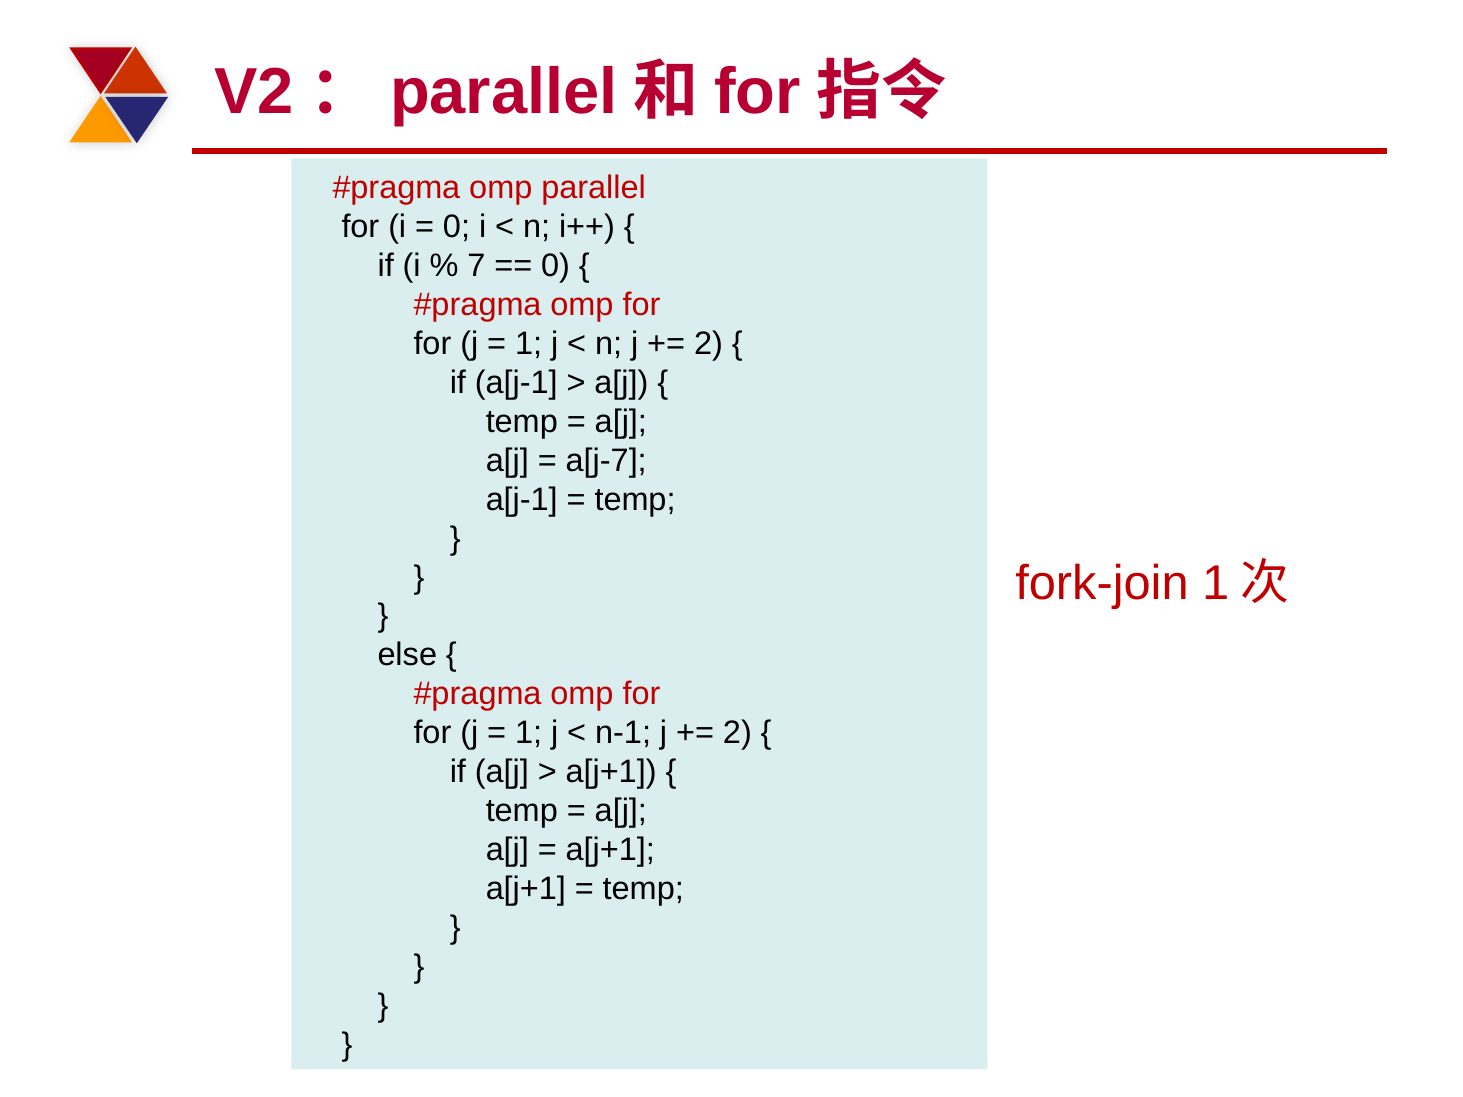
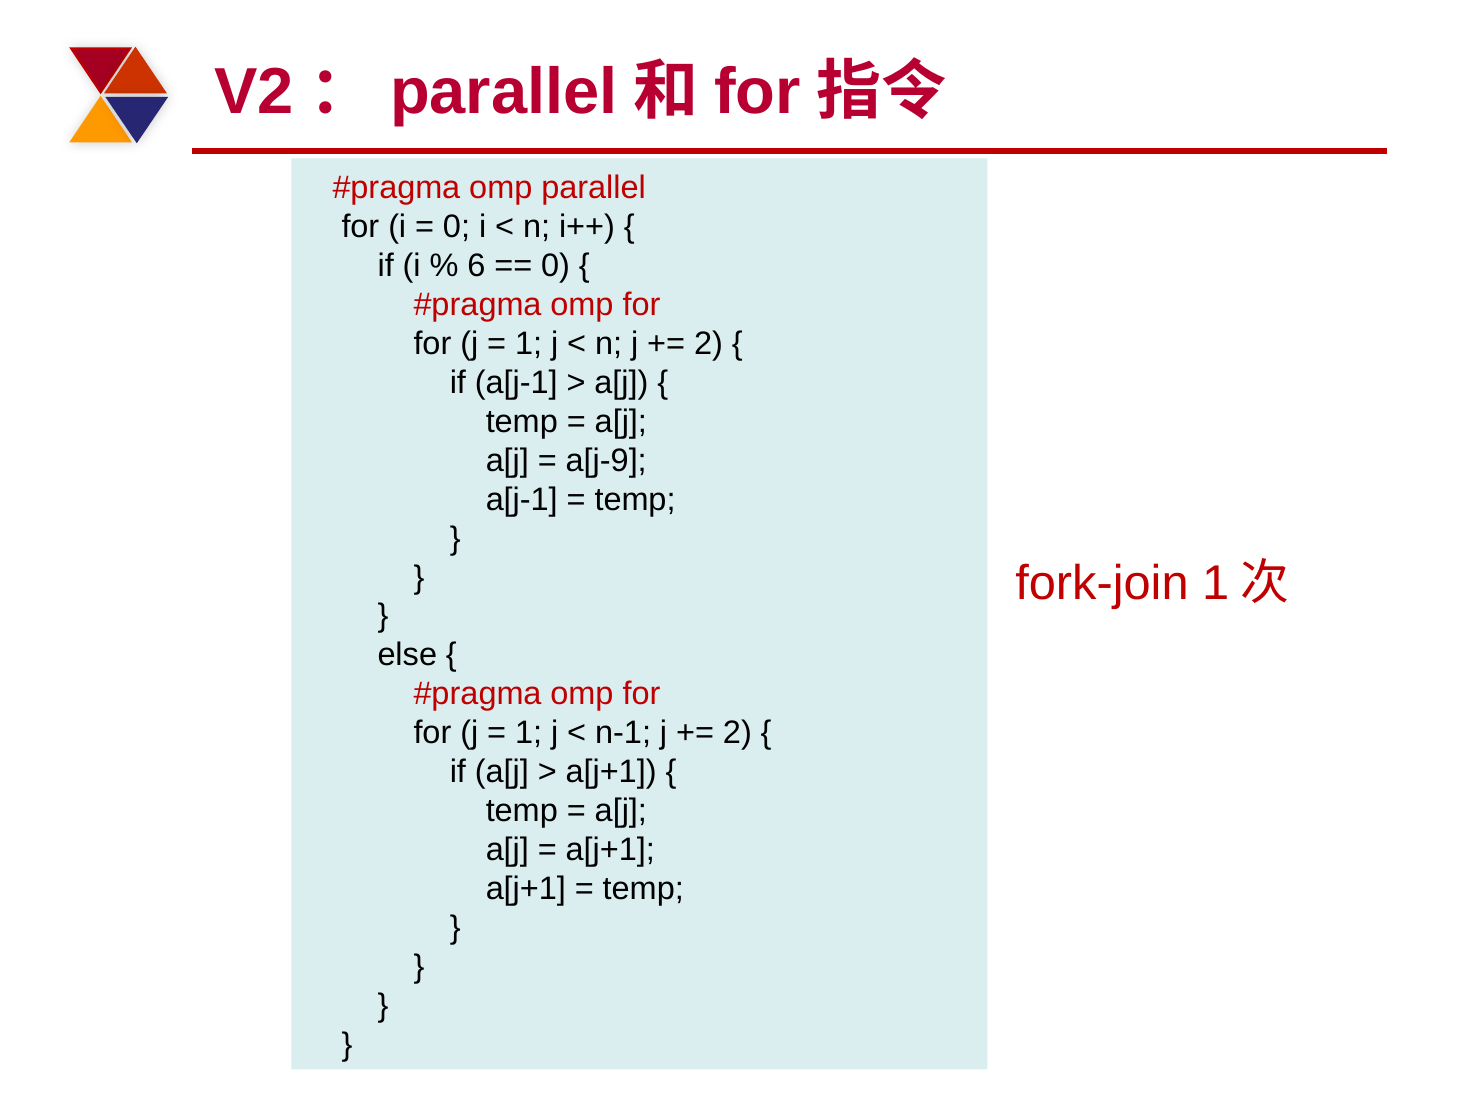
7: 7 -> 6
a[j-7: a[j-7 -> a[j-9
